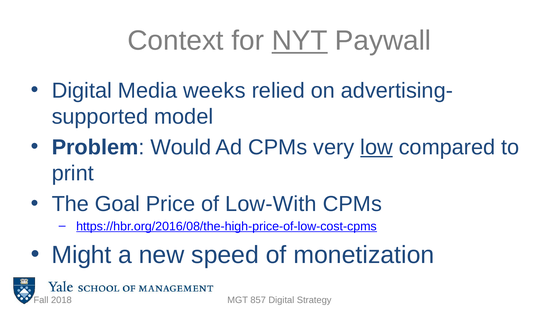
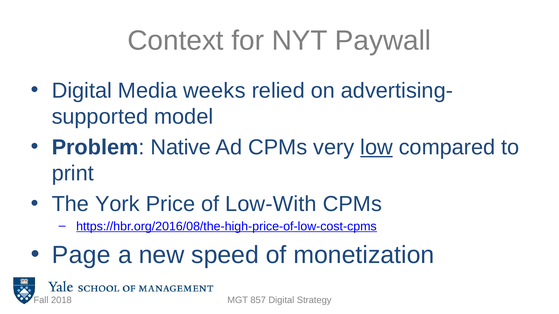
NYT underline: present -> none
Would: Would -> Native
Goal: Goal -> York
Might: Might -> Page
